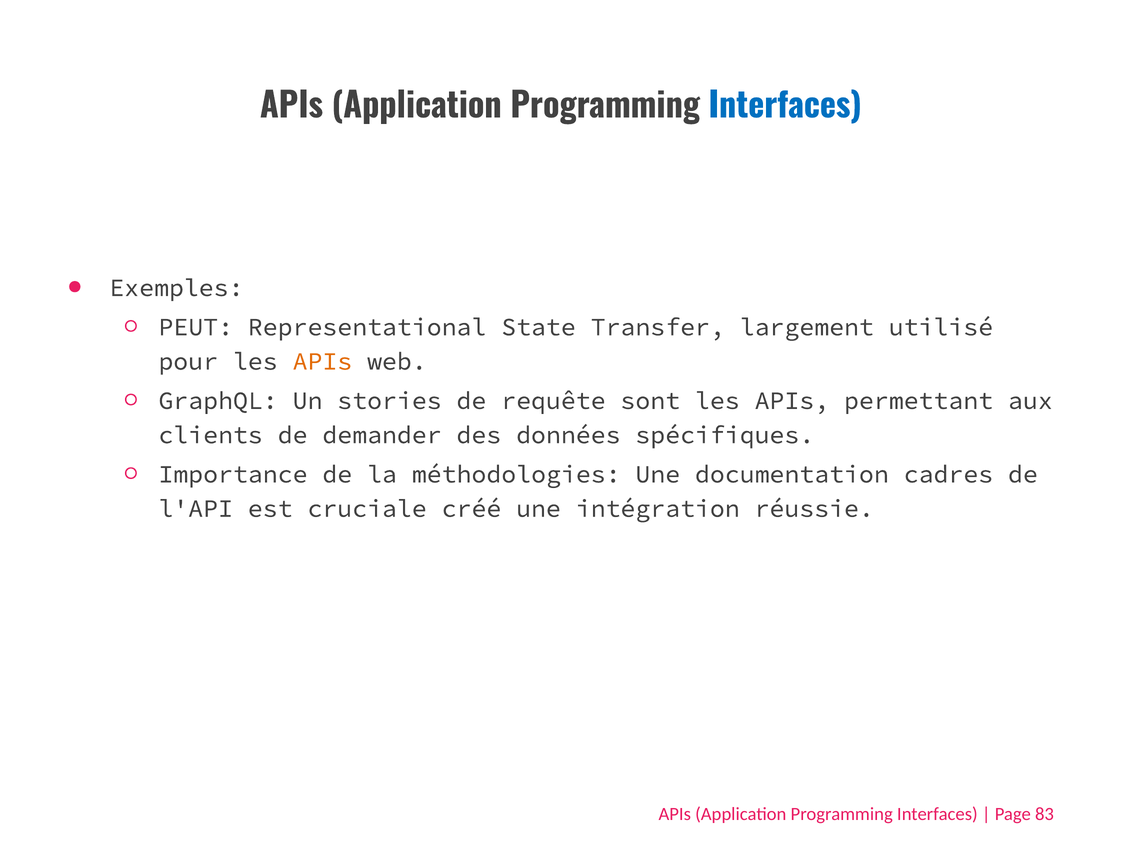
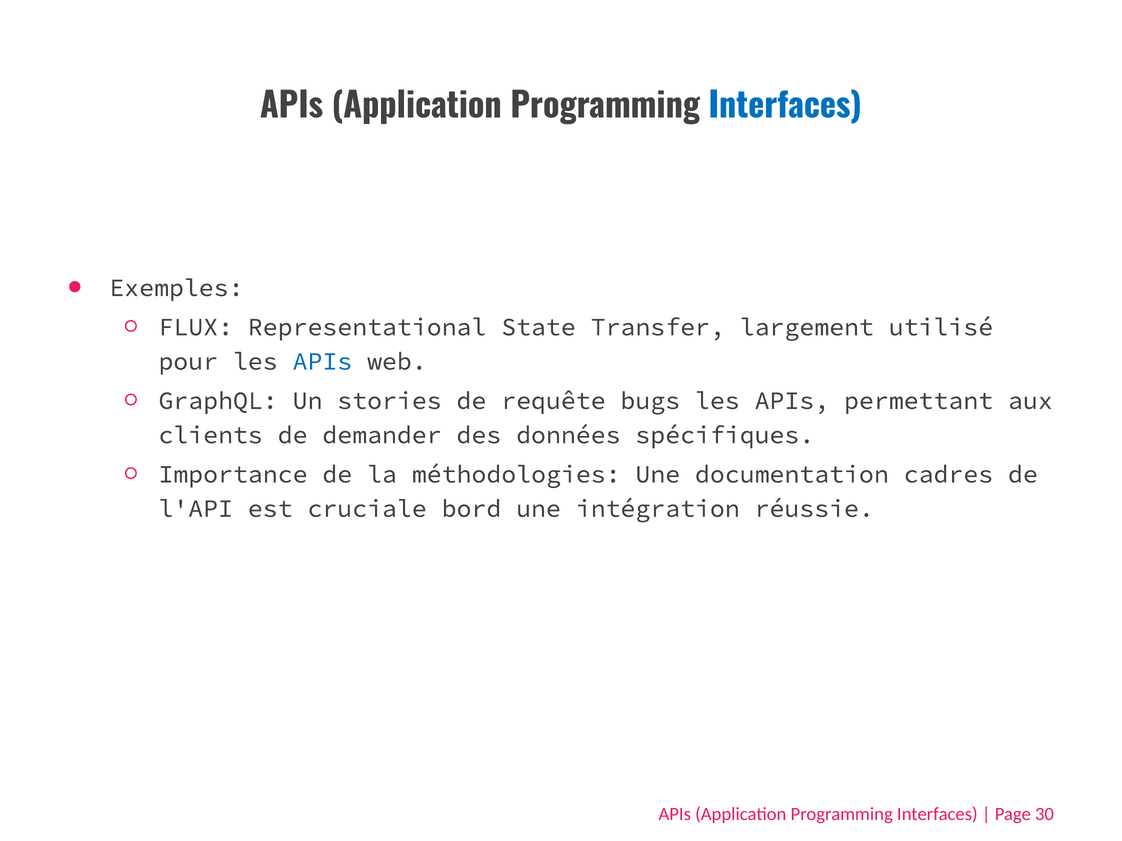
PEUT: PEUT -> FLUX
APIs at (322, 362) colour: orange -> blue
sont: sont -> bugs
créé: créé -> bord
83: 83 -> 30
